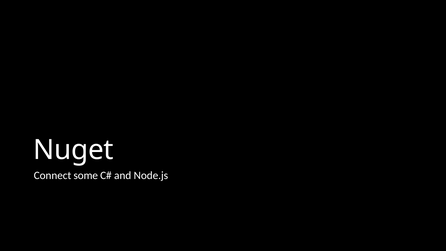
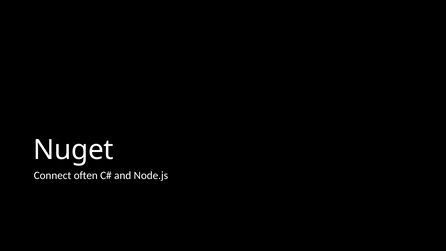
some: some -> often
